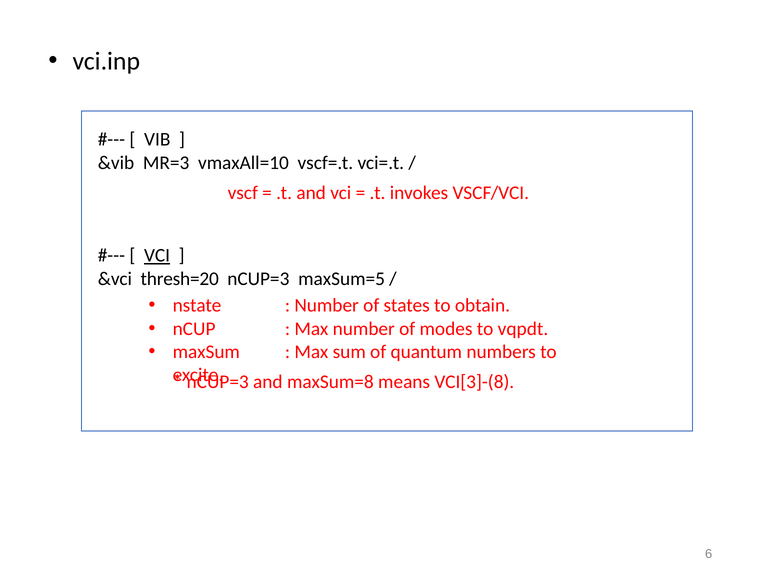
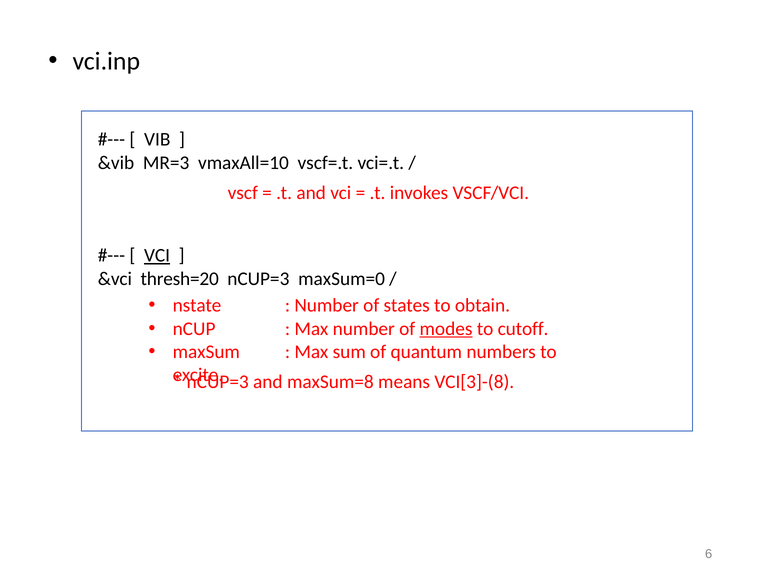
maxSum=5: maxSum=5 -> maxSum=0
modes underline: none -> present
vqpdt: vqpdt -> cutoff
